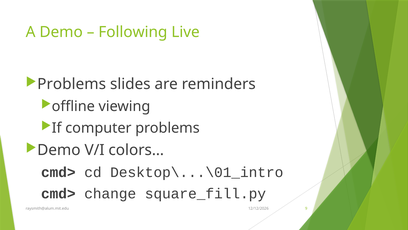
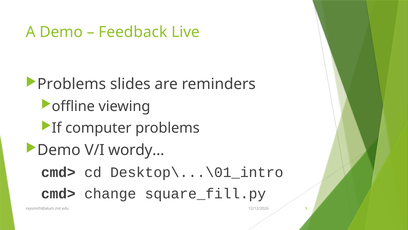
Following: Following -> Feedback
colors…: colors… -> wordy…
